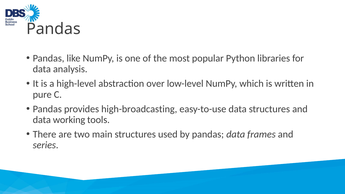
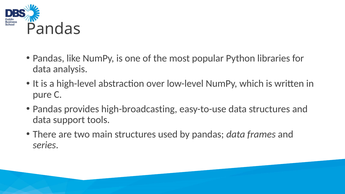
working: working -> support
